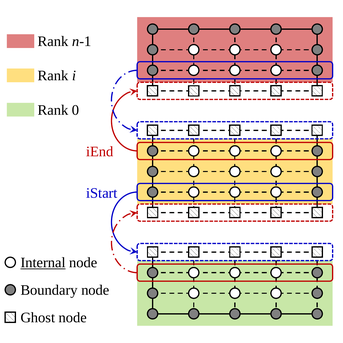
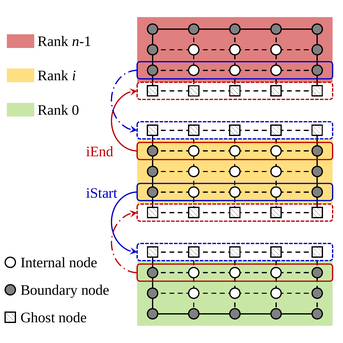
Internal underline: present -> none
